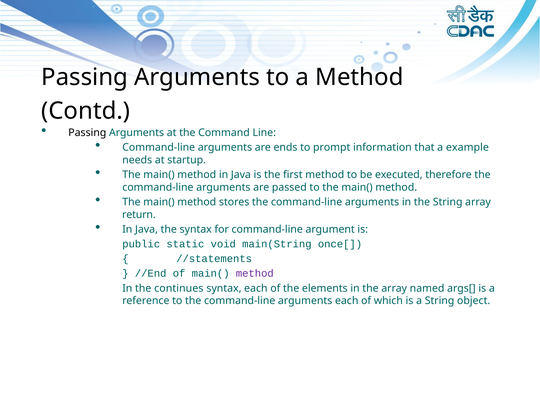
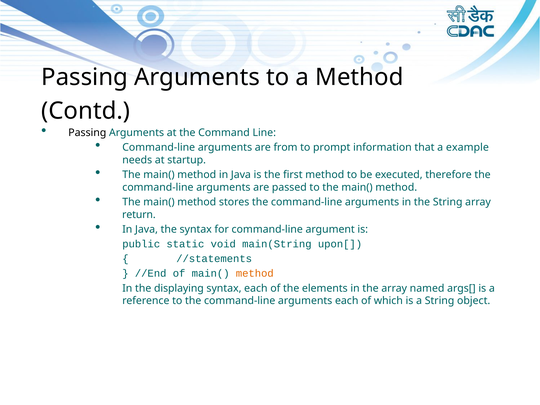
ends: ends -> from
once[: once[ -> upon[
method at (255, 274) colour: purple -> orange
continues: continues -> displaying
